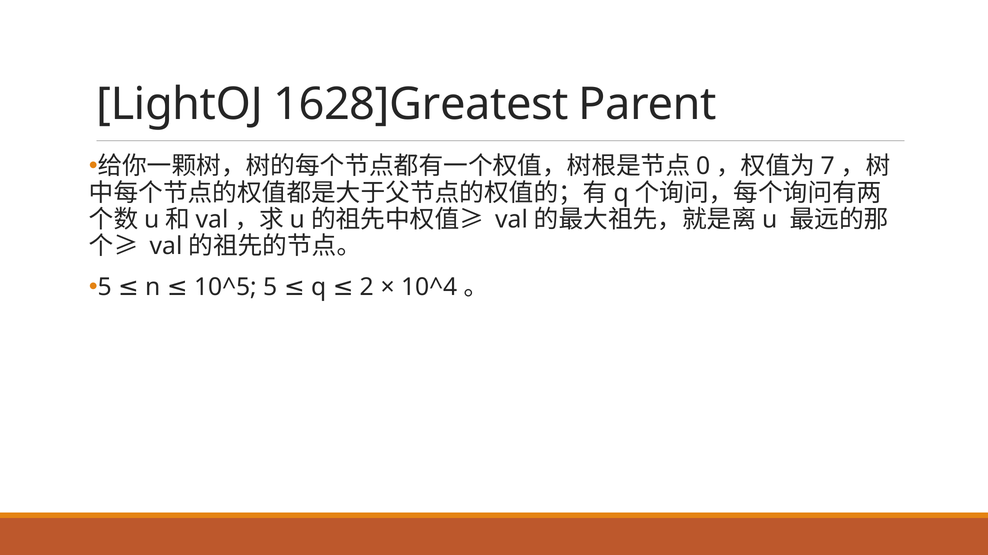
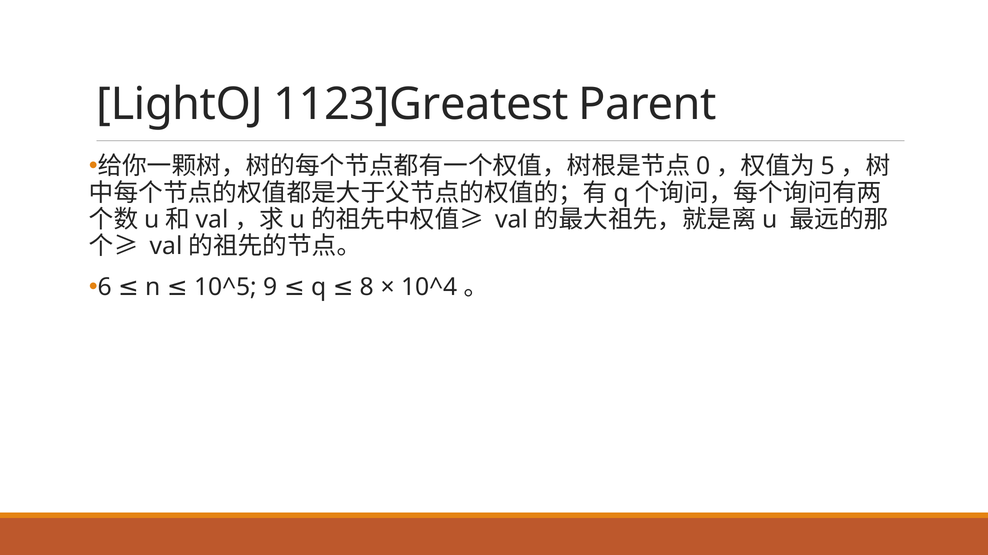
1628]Greatest: 1628]Greatest -> 1123]Greatest
7: 7 -> 5
5 at (105, 288): 5 -> 6
5 at (271, 288): 5 -> 9
2: 2 -> 8
